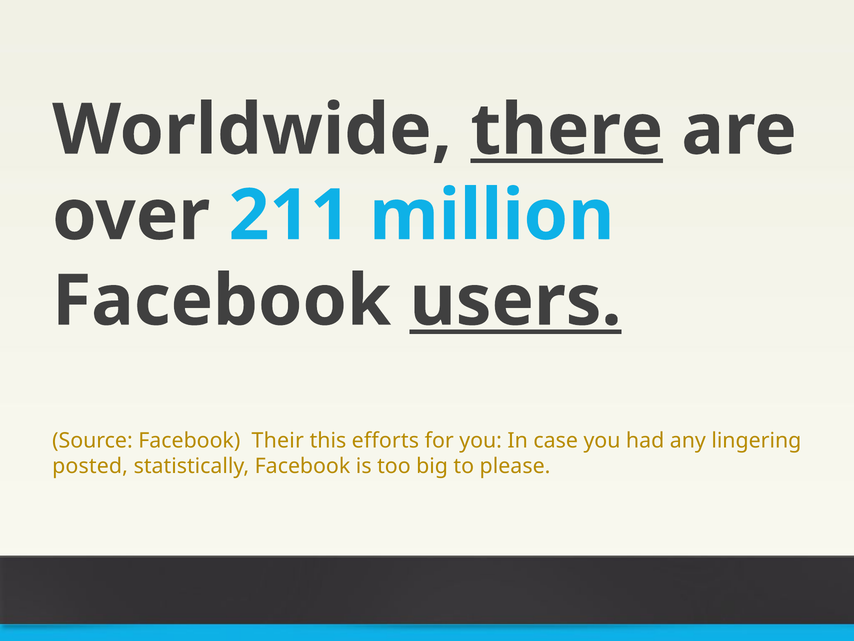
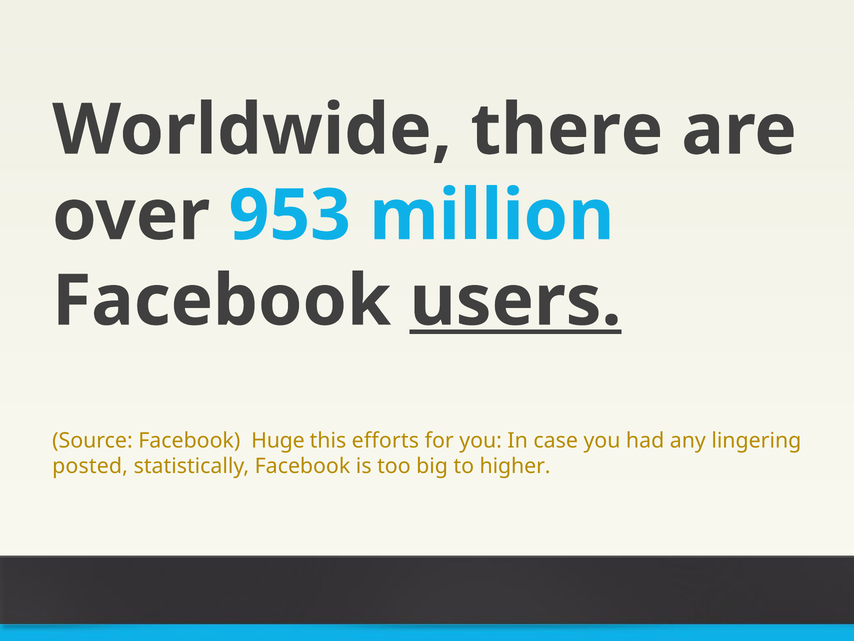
there underline: present -> none
211: 211 -> 953
Their: Their -> Huge
please: please -> higher
